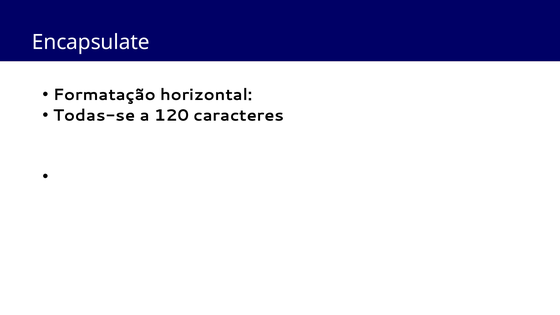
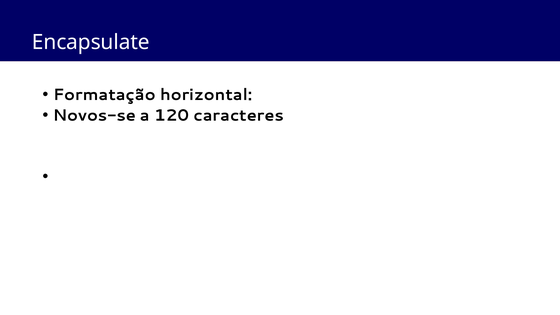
Todas-se: Todas-se -> Novos-se
